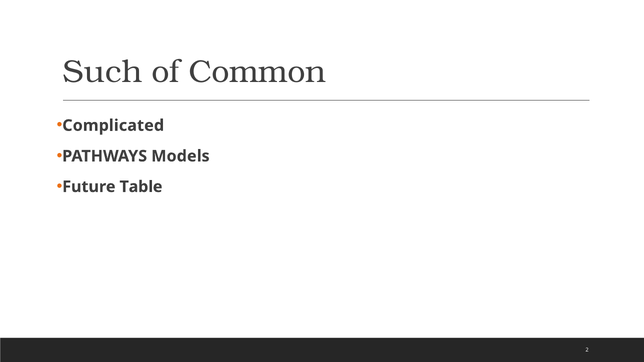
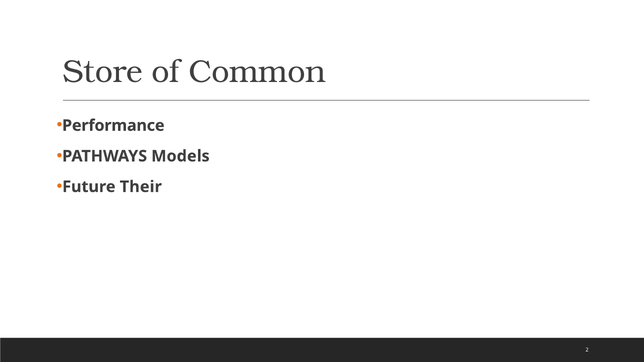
Such: Such -> Store
Complicated: Complicated -> Performance
Table: Table -> Their
